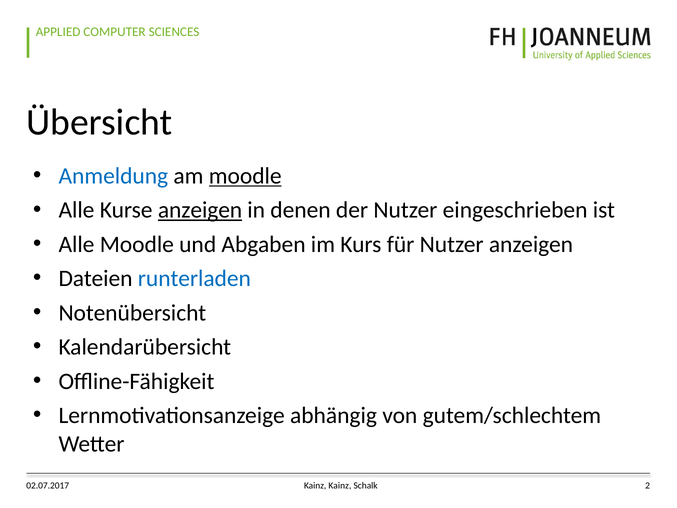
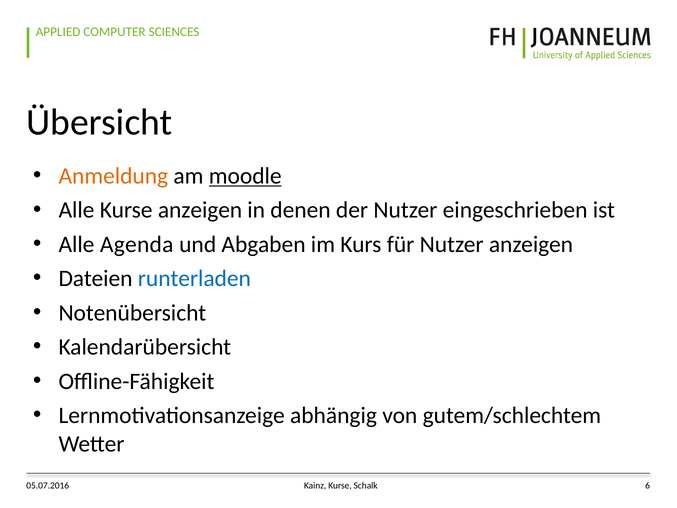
Anmeldung colour: blue -> orange
anzeigen at (200, 210) underline: present -> none
Alle Moodle: Moodle -> Agenda
Kainz Kainz: Kainz -> Kurse
2: 2 -> 6
02.07.2017: 02.07.2017 -> 05.07.2016
